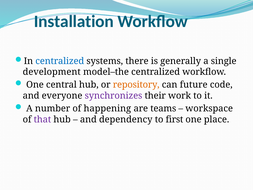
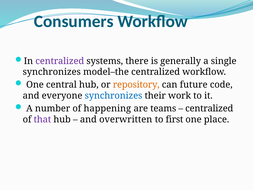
Installation: Installation -> Consumers
centralized at (60, 61) colour: blue -> purple
development at (52, 72): development -> synchronizes
synchronizes at (113, 96) colour: purple -> blue
workspace at (209, 108): workspace -> centralized
dependency: dependency -> overwritten
